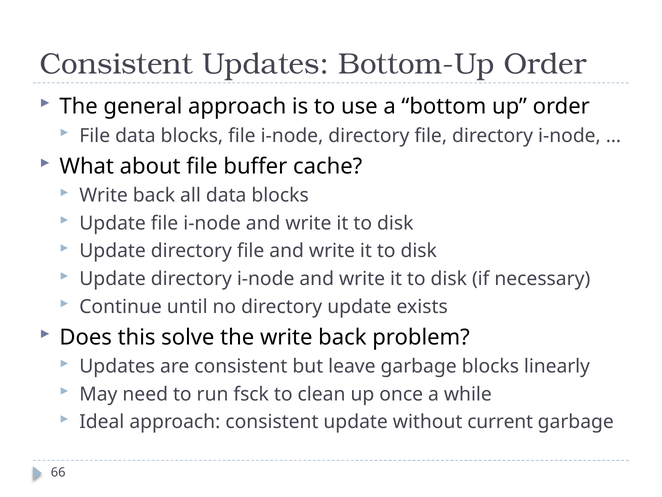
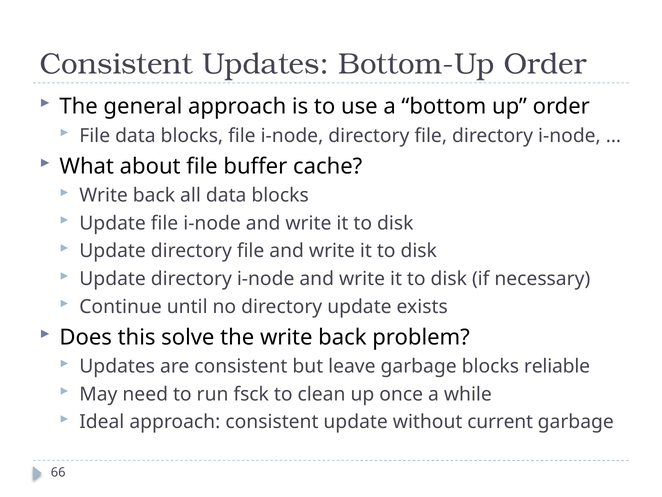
linearly: linearly -> reliable
